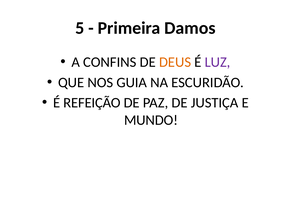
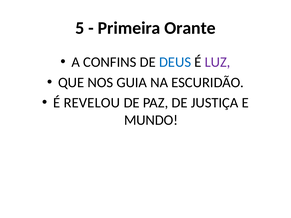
Damos: Damos -> Orante
DEUS colour: orange -> blue
REFEIÇÃO: REFEIÇÃO -> REVELOU
